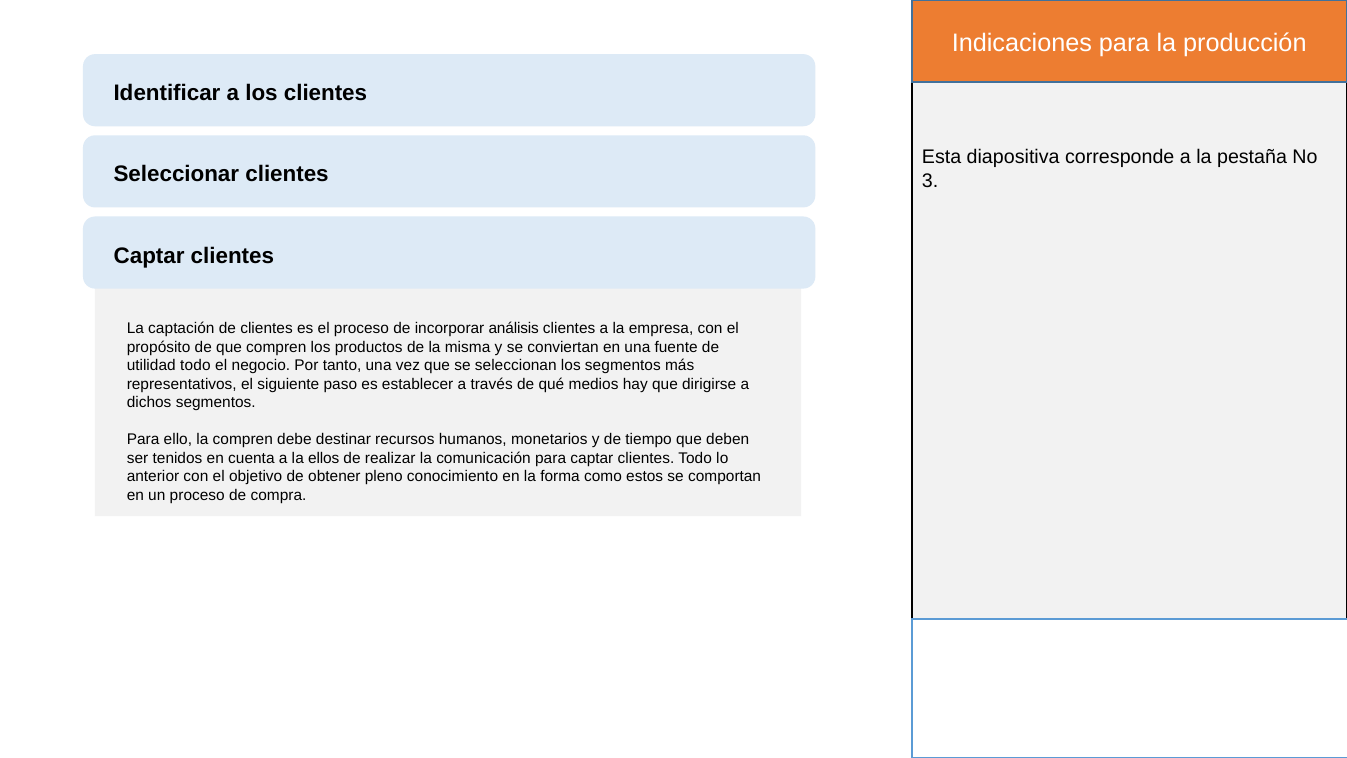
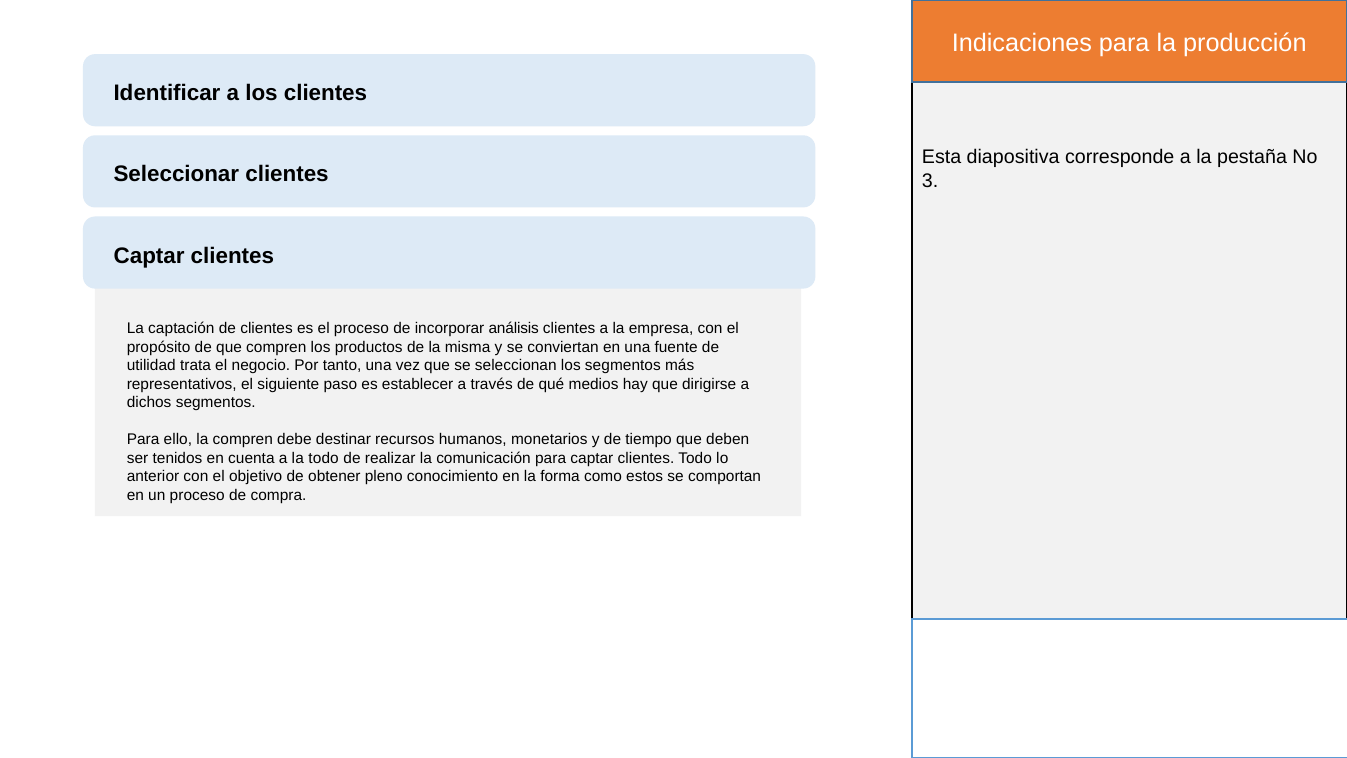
utilidad todo: todo -> trata
la ellos: ellos -> todo
